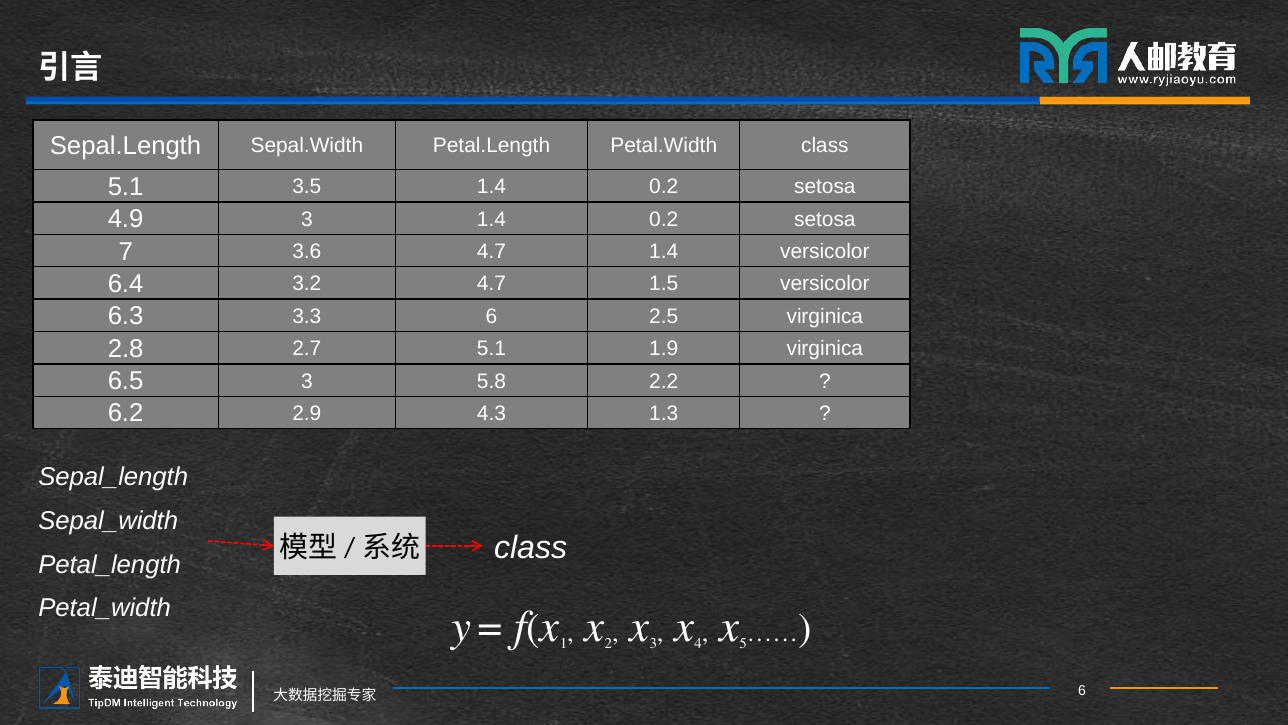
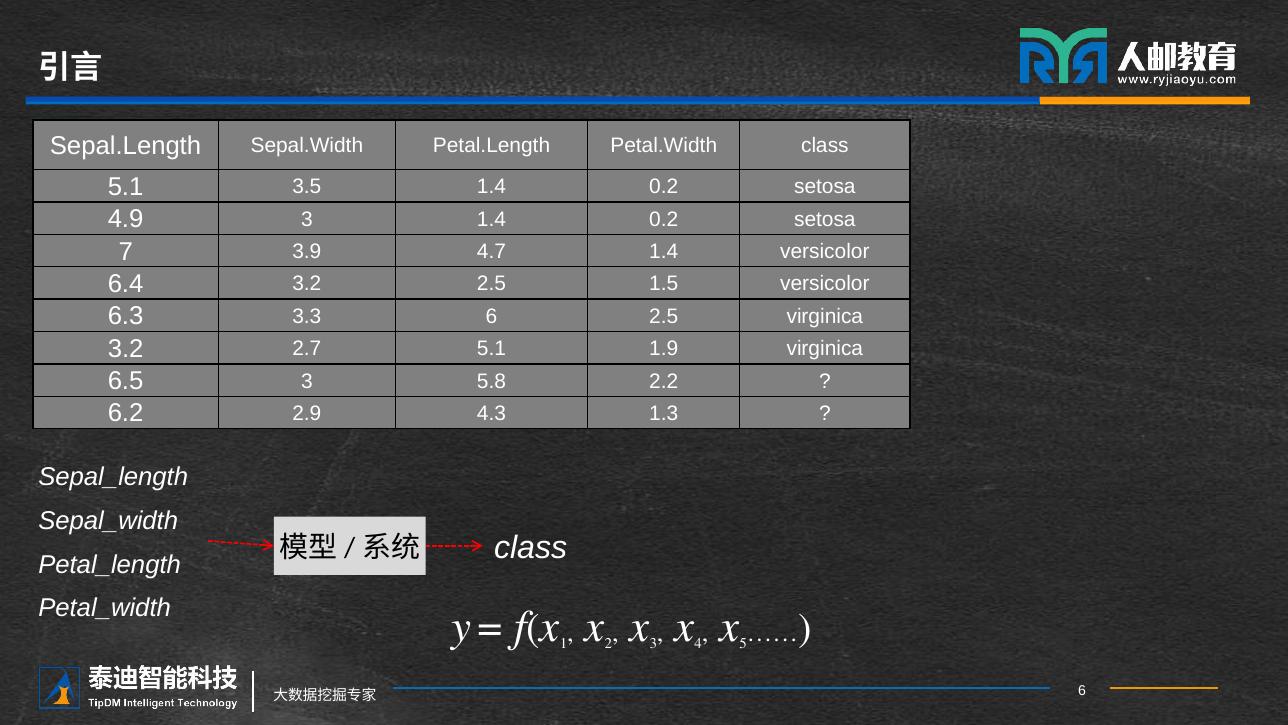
3.6: 3.6 -> 3.9
3.2 4.7: 4.7 -> 2.5
2.8 at (126, 348): 2.8 -> 3.2
